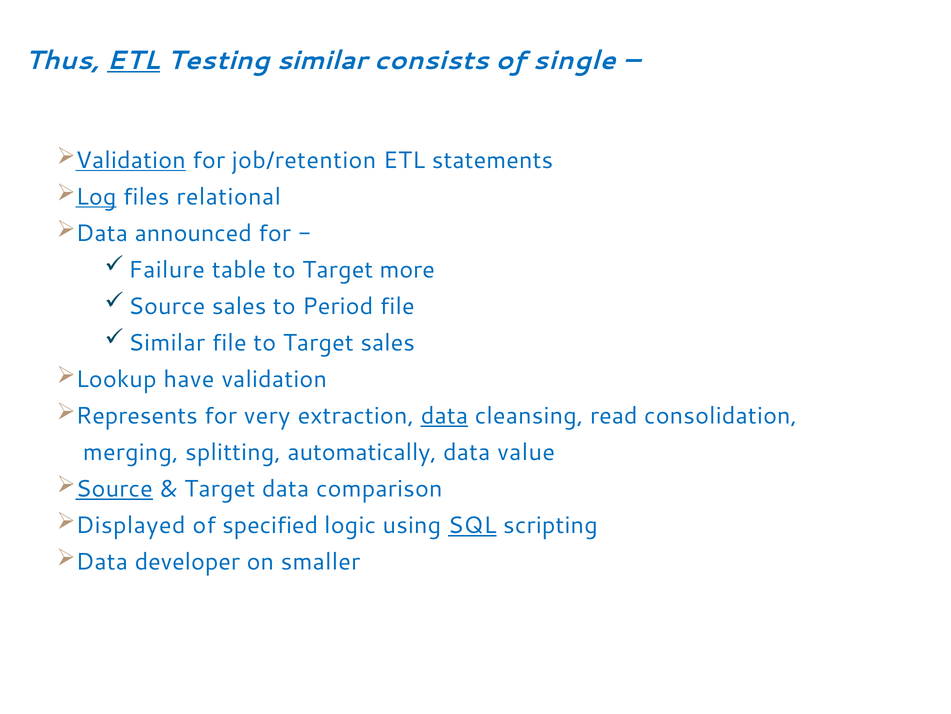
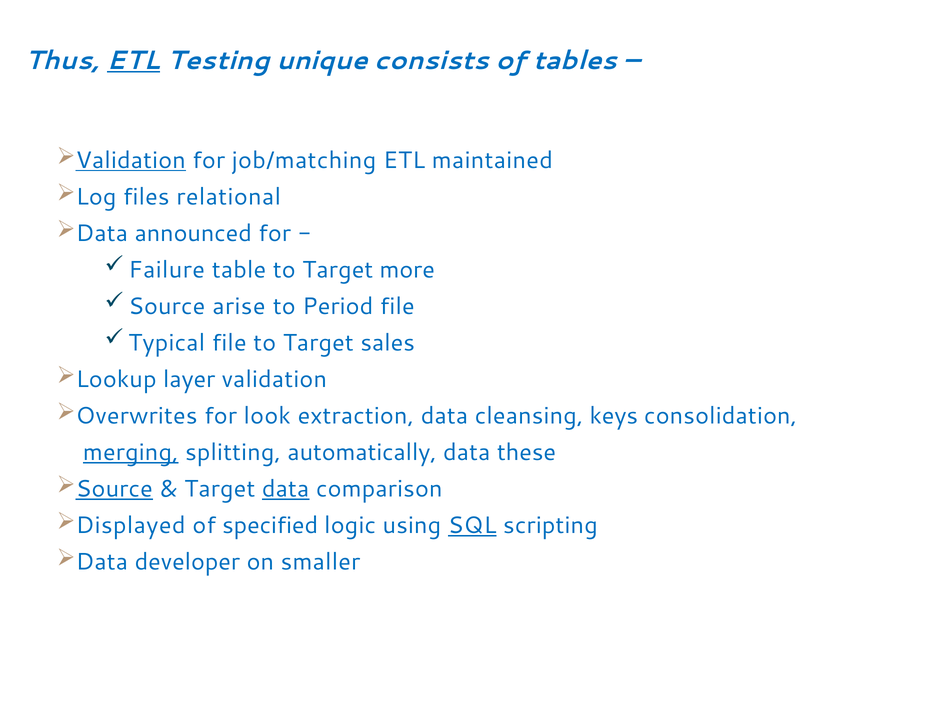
Testing similar: similar -> unique
single: single -> tables
job/retention: job/retention -> job/matching
statements: statements -> maintained
Log underline: present -> none
Source sales: sales -> arise
Similar at (167, 342): Similar -> Typical
have: have -> layer
Represents: Represents -> Overwrites
very: very -> look
data at (444, 415) underline: present -> none
read: read -> keys
merging underline: none -> present
value: value -> these
data at (286, 488) underline: none -> present
